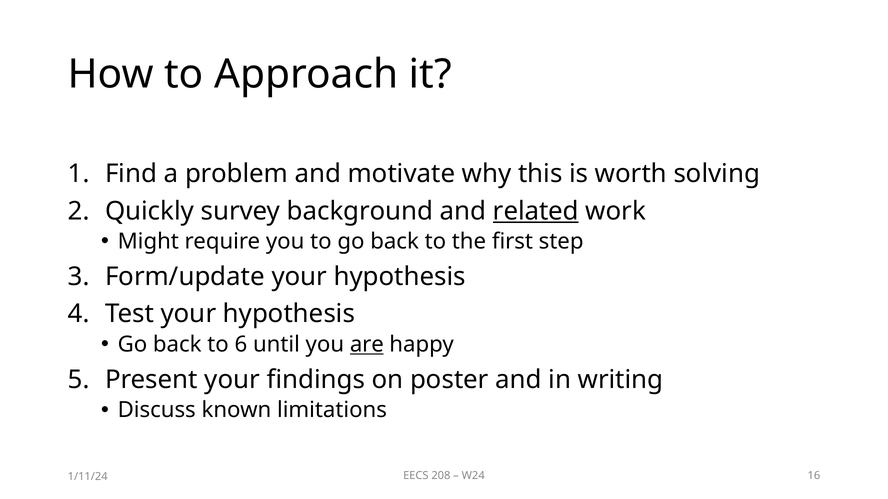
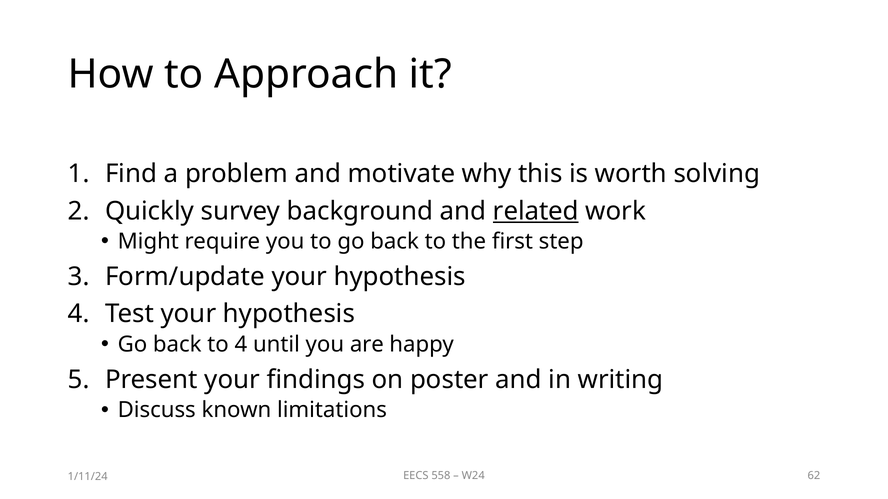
to 6: 6 -> 4
are underline: present -> none
208: 208 -> 558
16: 16 -> 62
